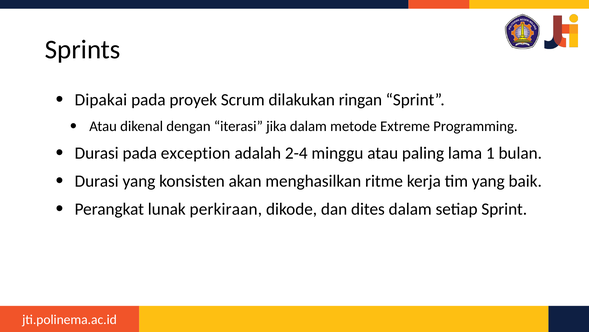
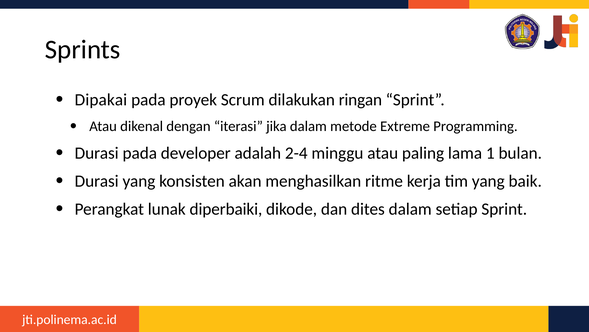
exception: exception -> developer
perkiraan: perkiraan -> diperbaiki
